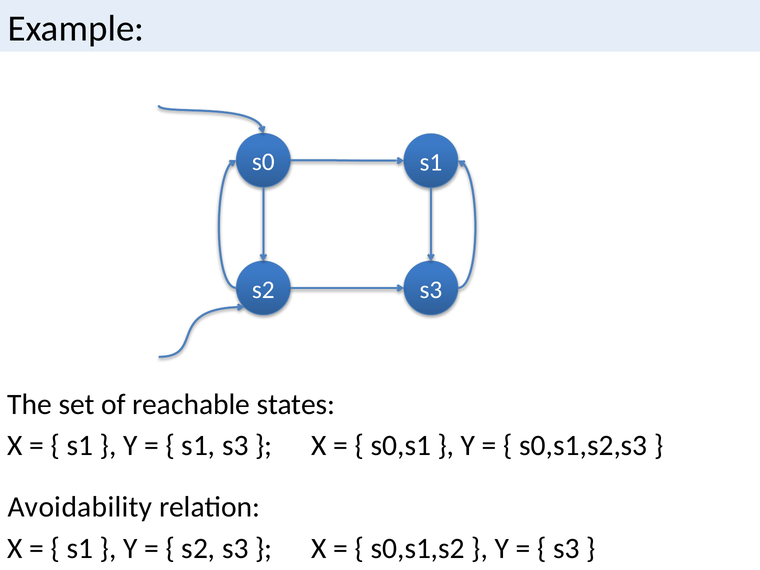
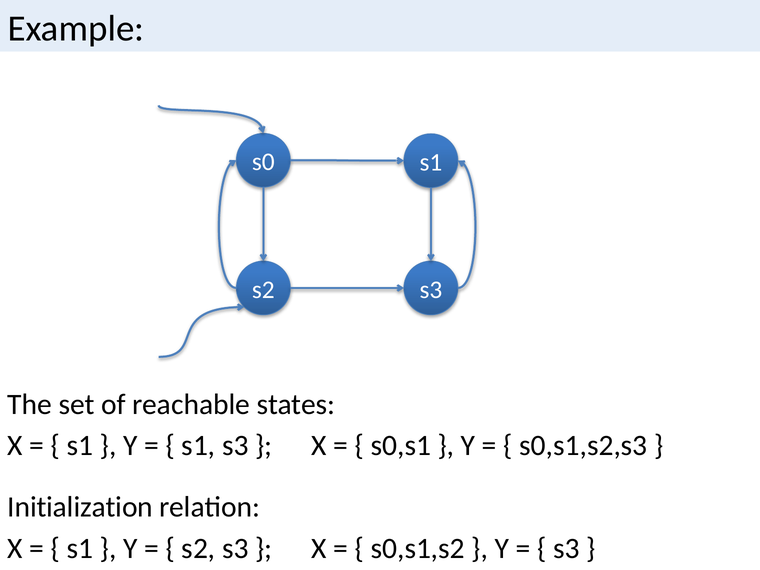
Avoidability: Avoidability -> Initialization
